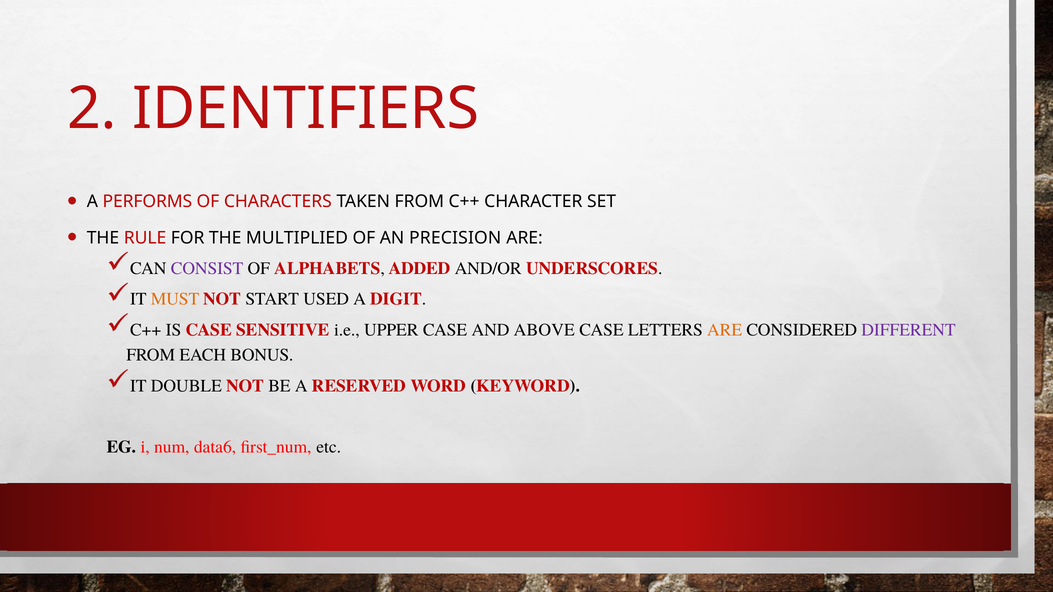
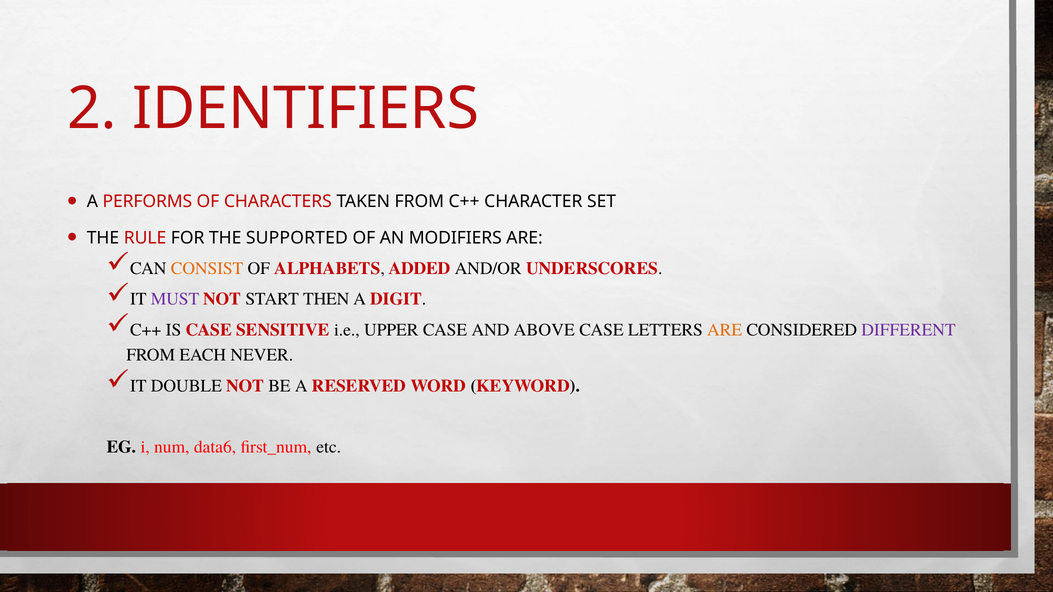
MULTIPLIED: MULTIPLIED -> SUPPORTED
PRECISION: PRECISION -> MODIFIERS
CONSIST colour: purple -> orange
MUST colour: orange -> purple
USED: USED -> THEN
BONUS: BONUS -> NEVER
